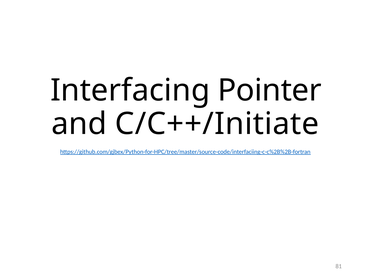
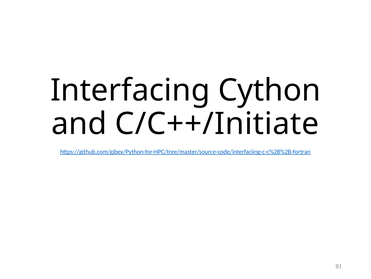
Pointer: Pointer -> Cython
